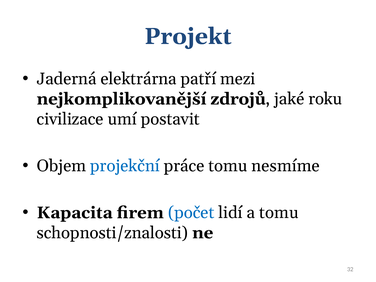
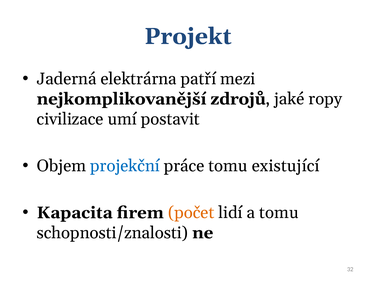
roku: roku -> ropy
nesmíme: nesmíme -> existující
počet colour: blue -> orange
